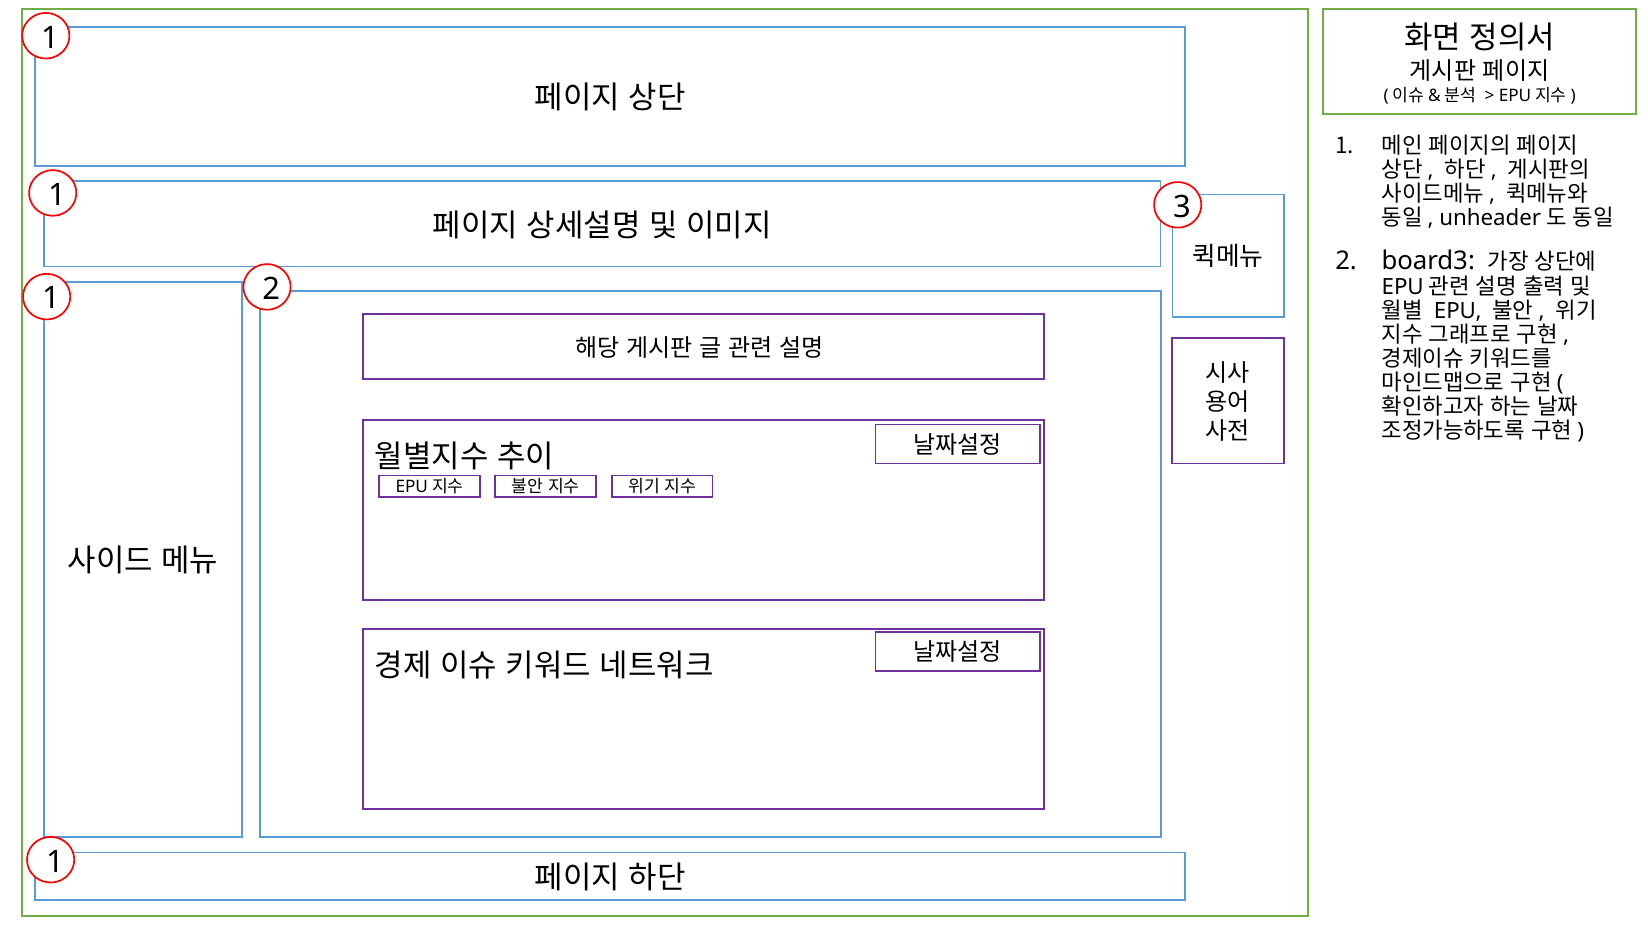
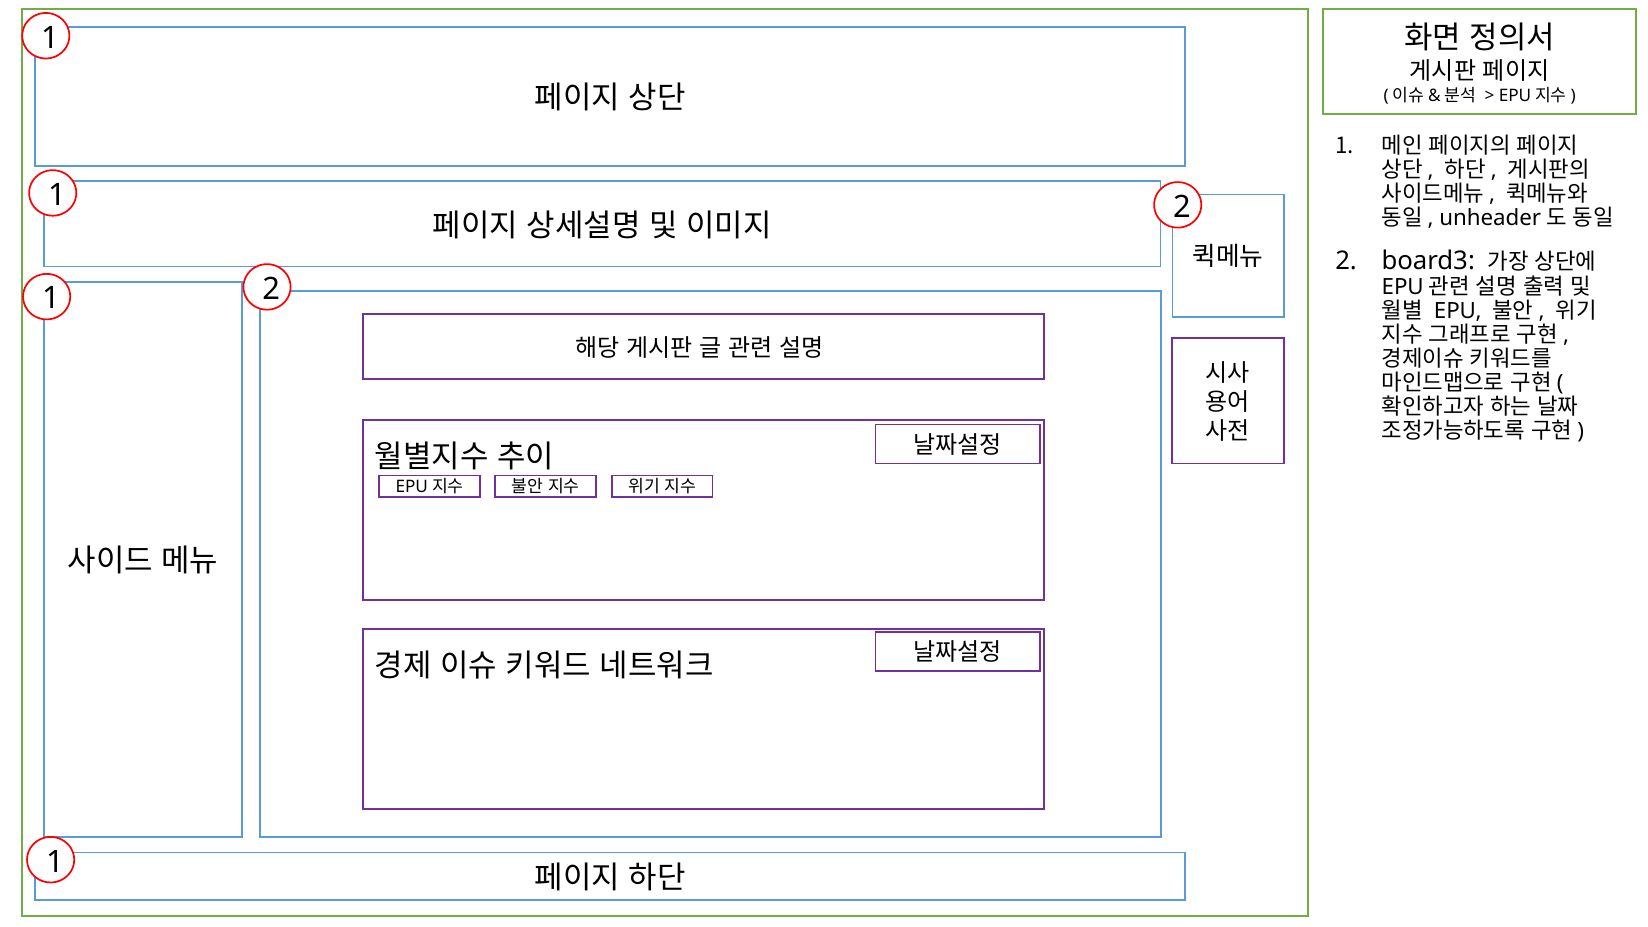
1 3: 3 -> 2
